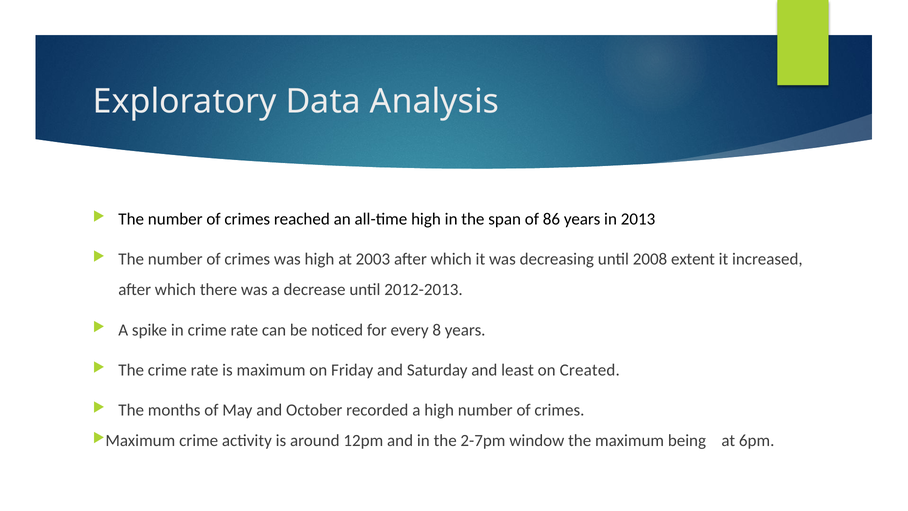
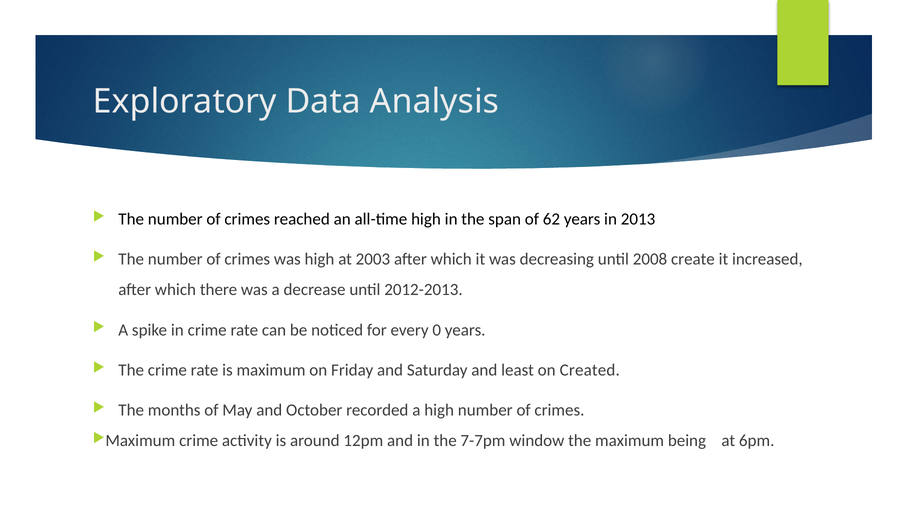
86: 86 -> 62
extent: extent -> create
8: 8 -> 0
2-7pm: 2-7pm -> 7-7pm
